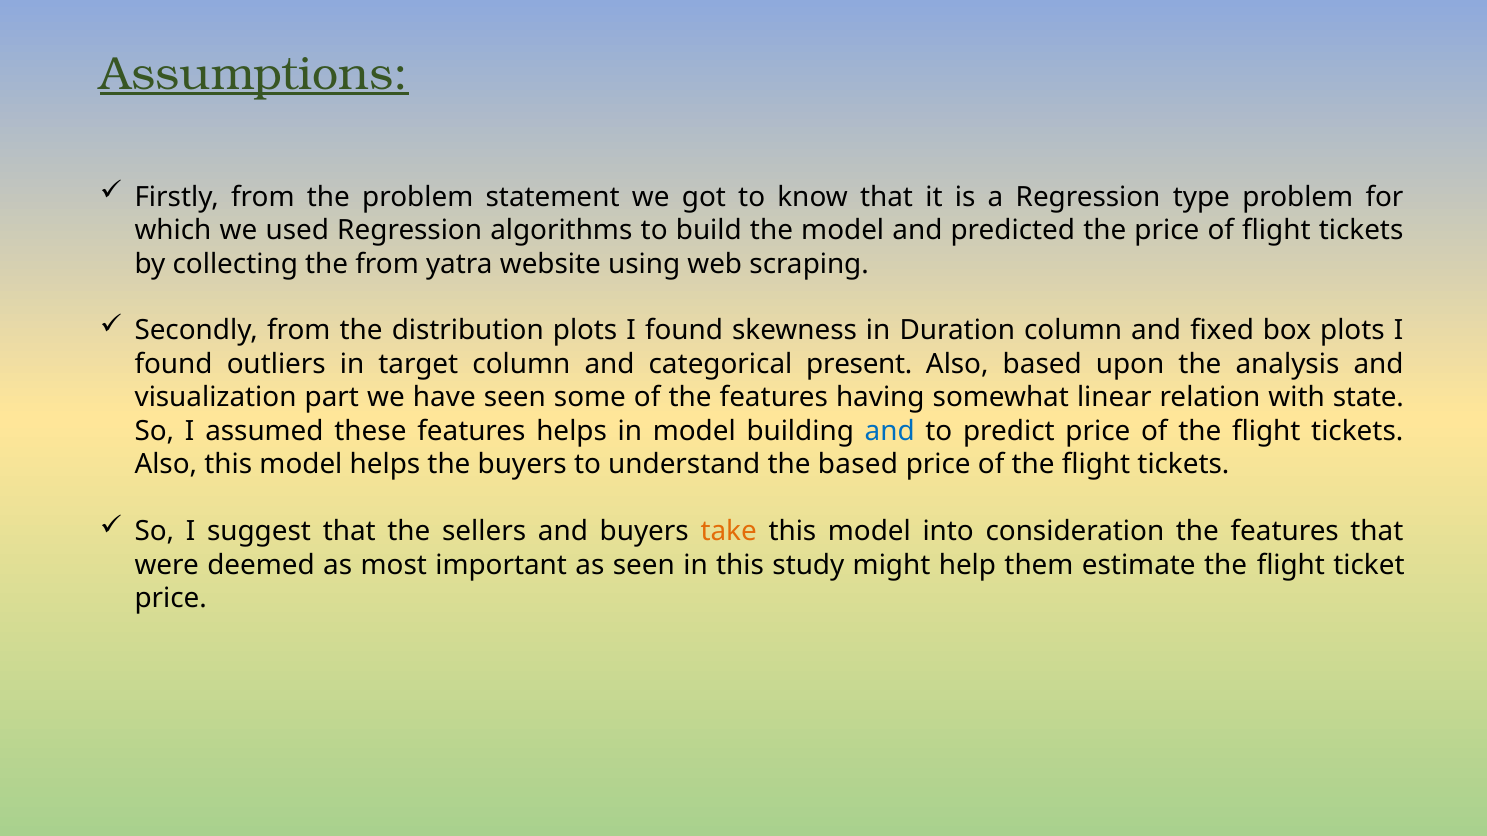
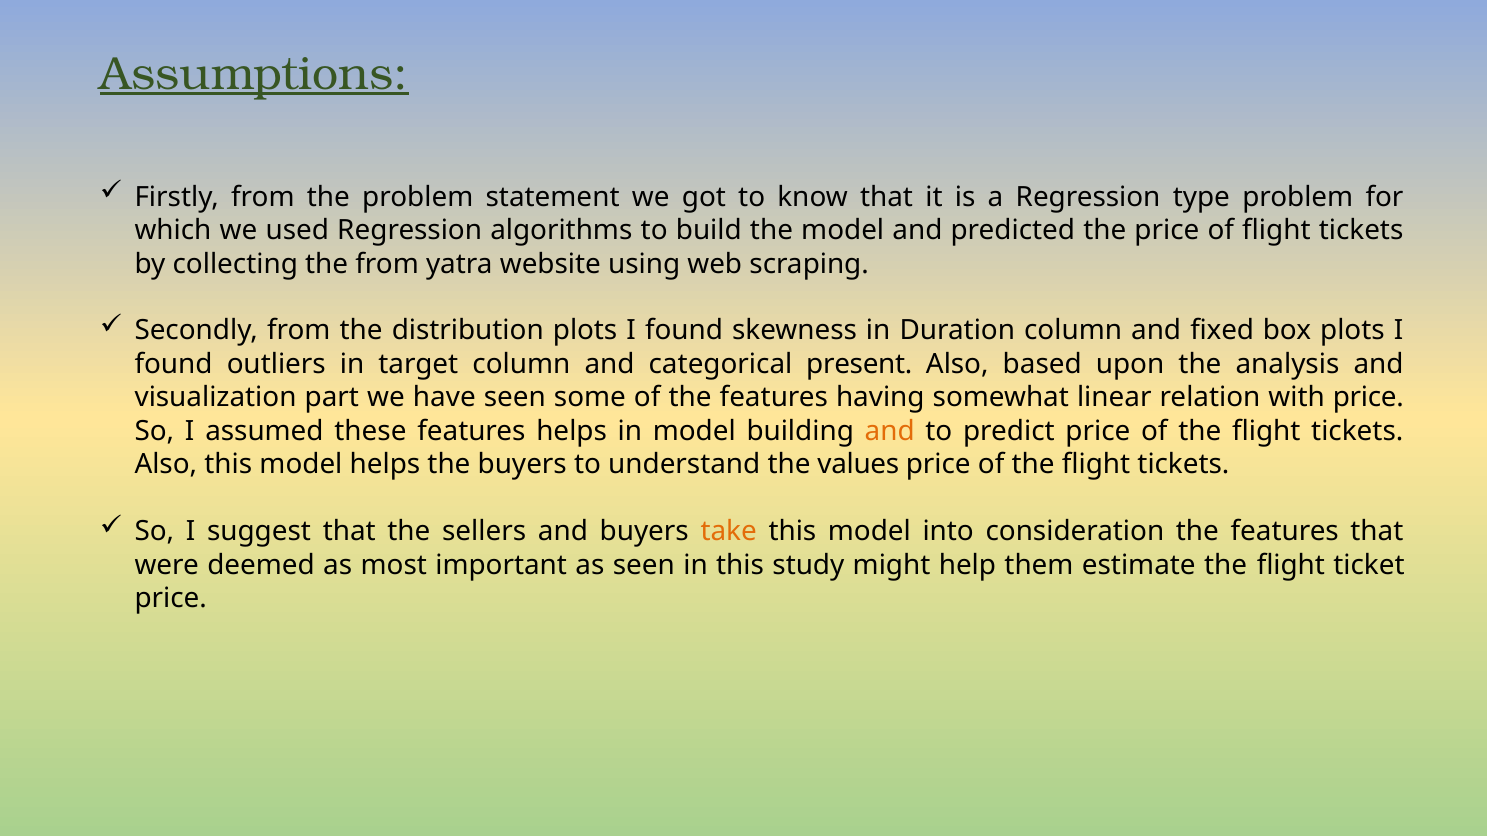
with state: state -> price
and at (890, 431) colour: blue -> orange
the based: based -> values
